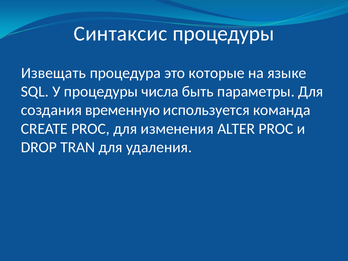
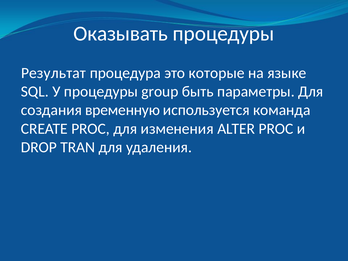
Синтаксис: Синтаксис -> Оказывать
Извещать: Извещать -> Результат
числа: числа -> group
